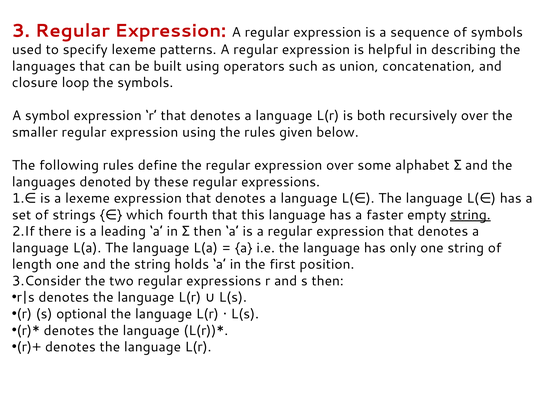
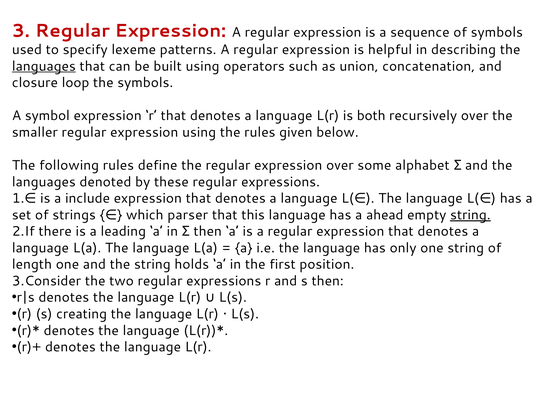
languages at (44, 66) underline: none -> present
a lexeme: lexeme -> include
fourth: fourth -> parser
faster: faster -> ahead
optional: optional -> creating
